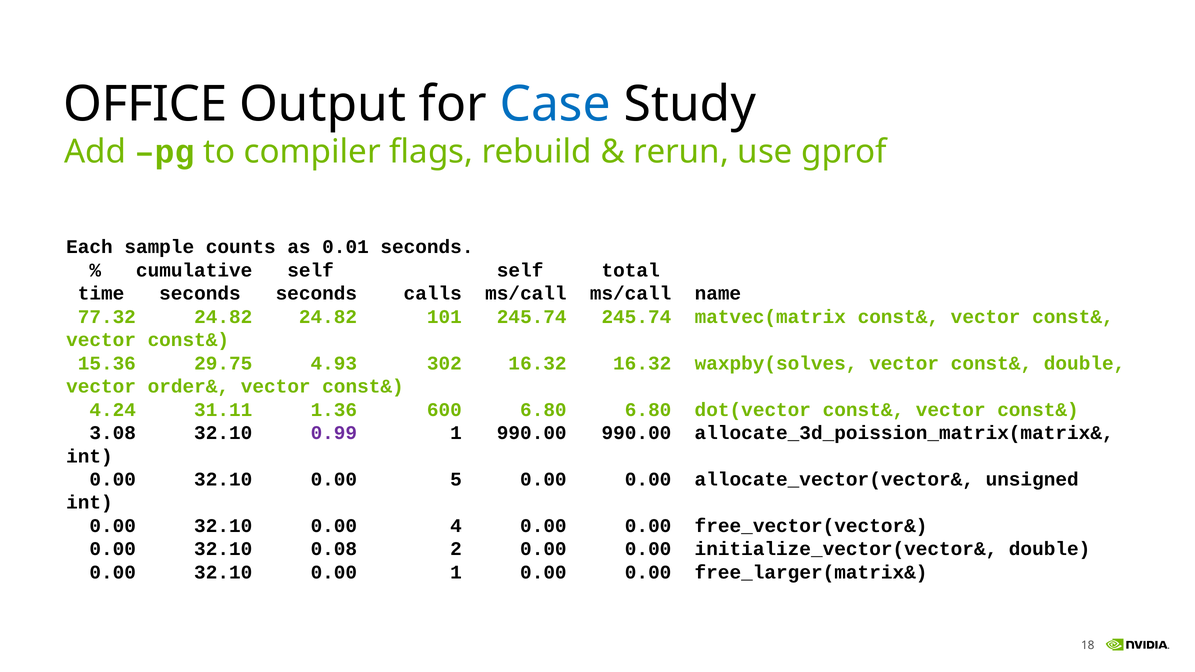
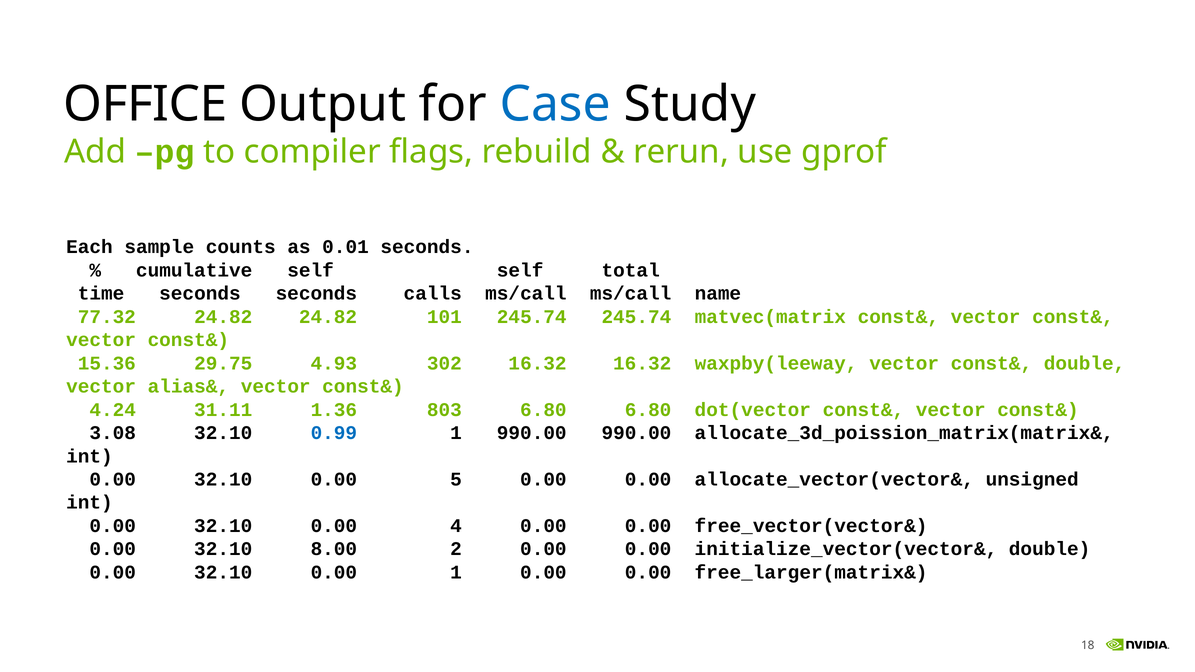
waxpby(solves: waxpby(solves -> waxpby(leeway
order&: order& -> alias&
600: 600 -> 803
0.99 colour: purple -> blue
0.08: 0.08 -> 8.00
